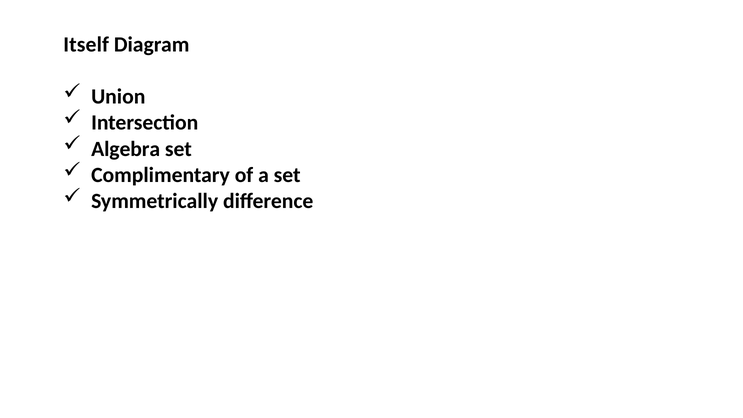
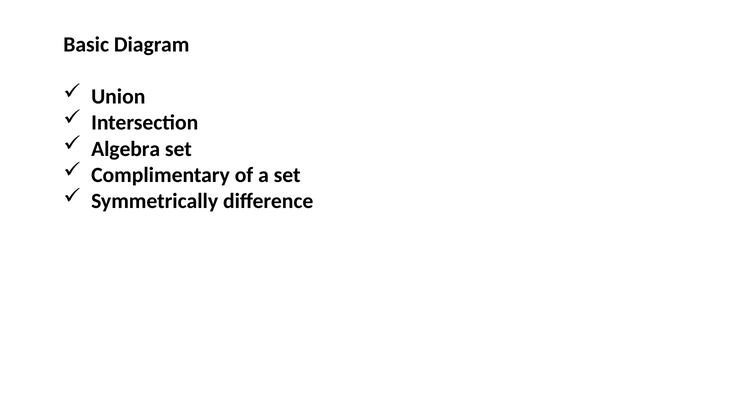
Itself: Itself -> Basic
